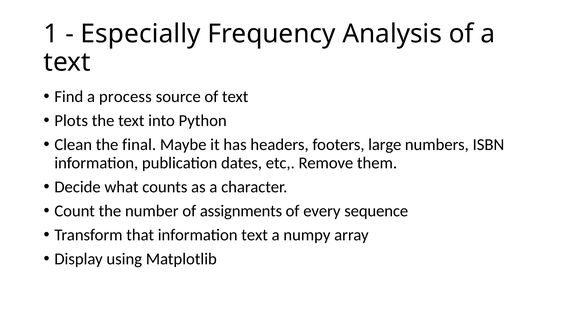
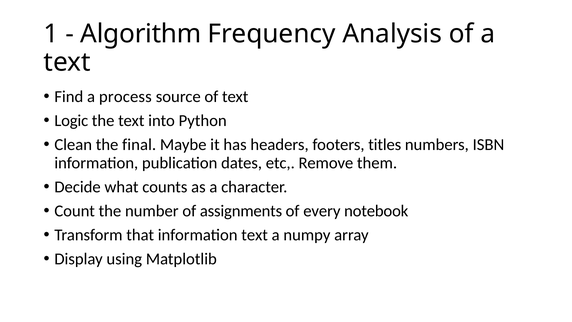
Especially: Especially -> Algorithm
Plots: Plots -> Logic
large: large -> titles
sequence: sequence -> notebook
